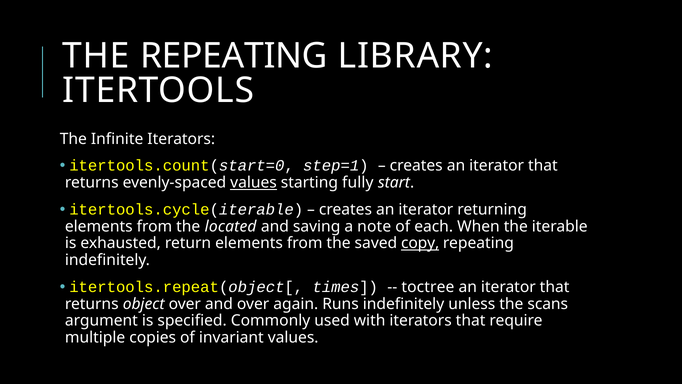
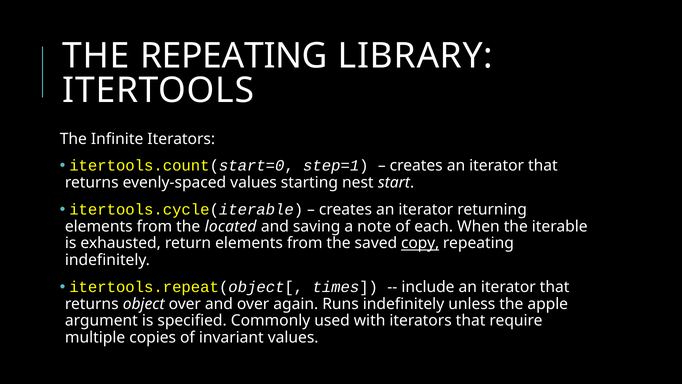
values at (254, 182) underline: present -> none
fully: fully -> nest
toctree: toctree -> include
scans: scans -> apple
